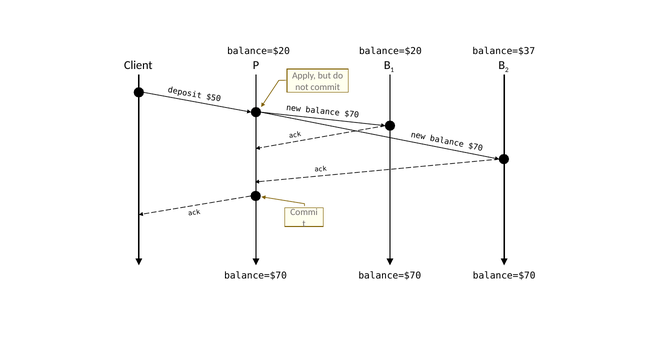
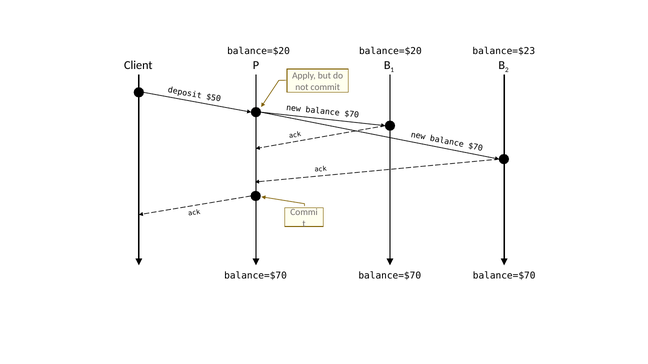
balance=$37: balance=$37 -> balance=$23
